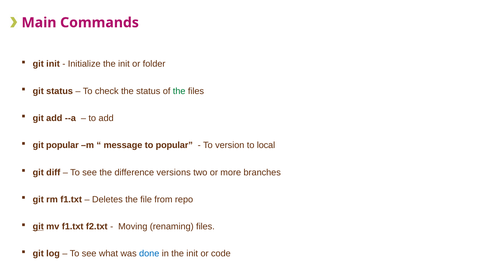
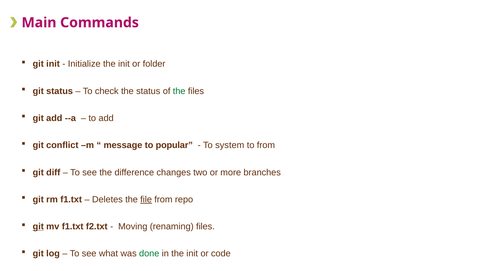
git popular: popular -> conflict
version: version -> system
to local: local -> from
versions: versions -> changes
file underline: none -> present
done colour: blue -> green
